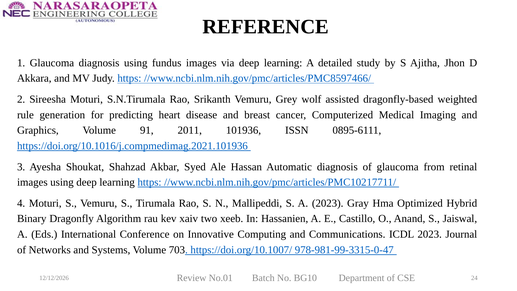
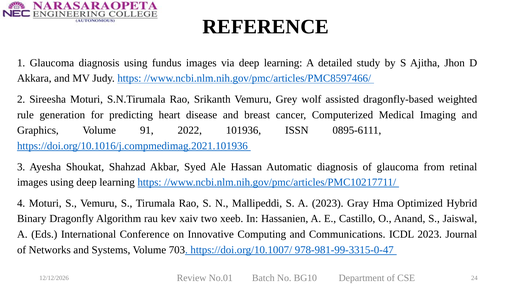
2011: 2011 -> 2022
